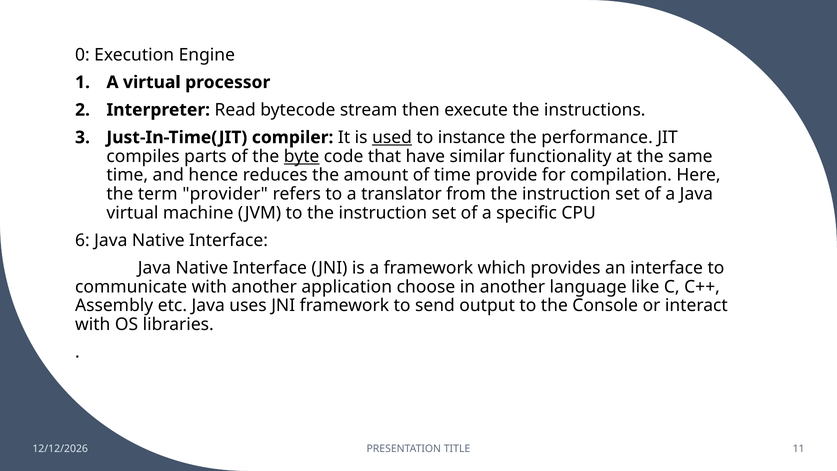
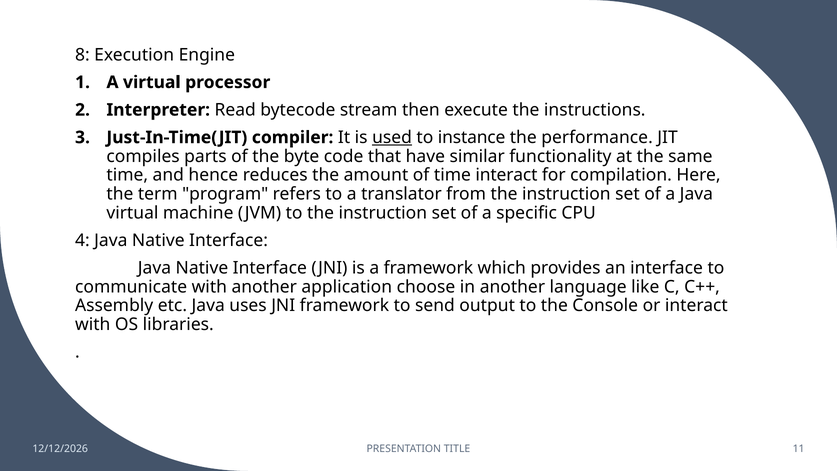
0: 0 -> 8
byte underline: present -> none
time provide: provide -> interact
provider: provider -> program
6: 6 -> 4
